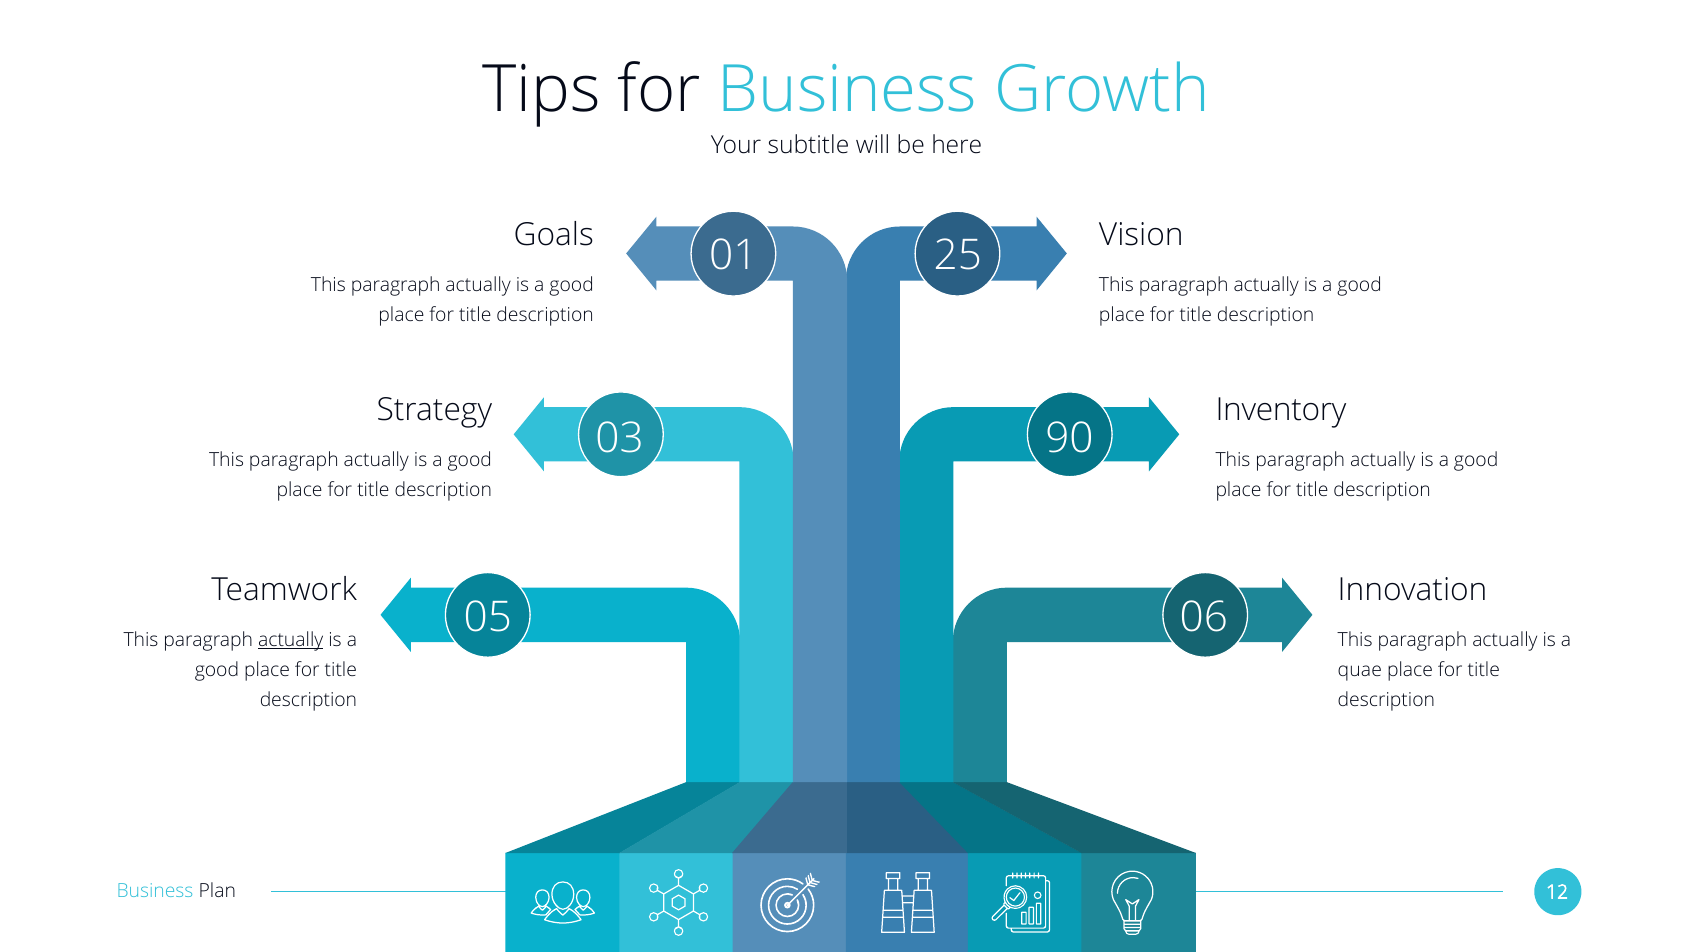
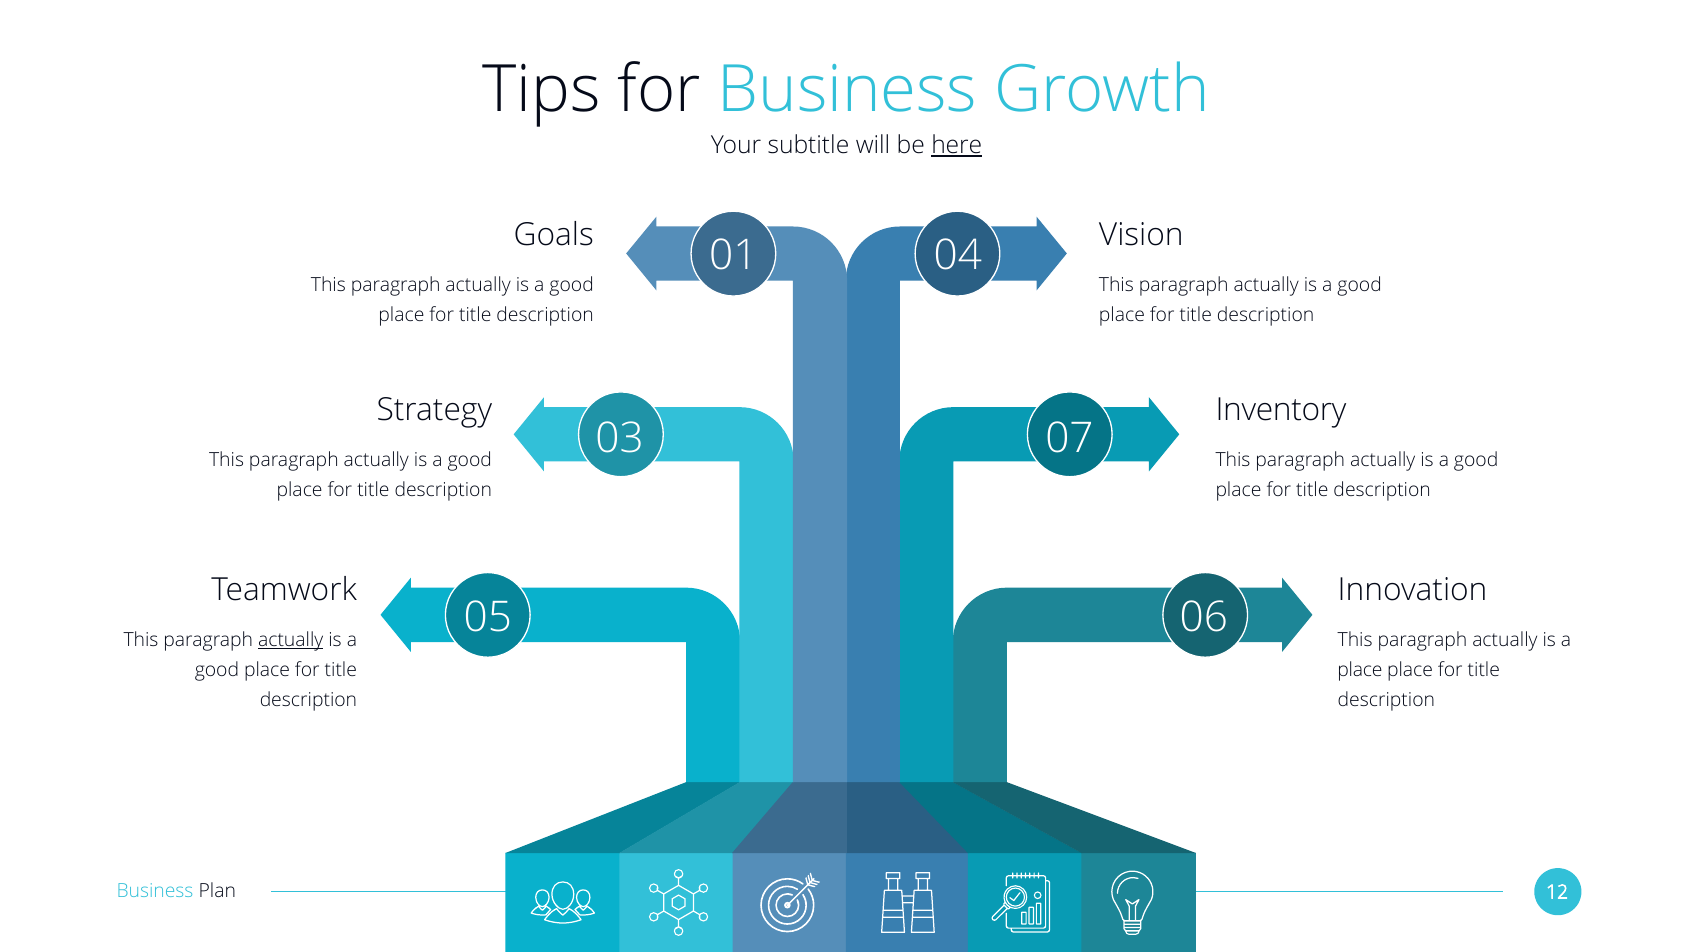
here underline: none -> present
25: 25 -> 04
90: 90 -> 07
quae at (1360, 670): quae -> place
